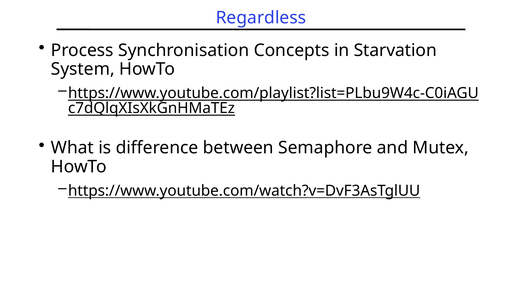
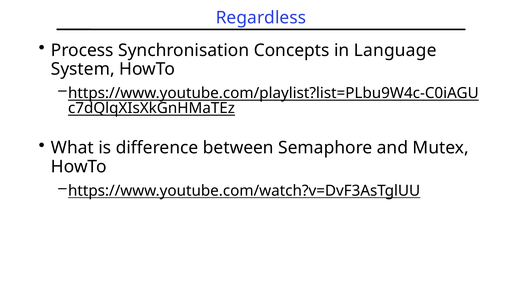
Starvation: Starvation -> Language
